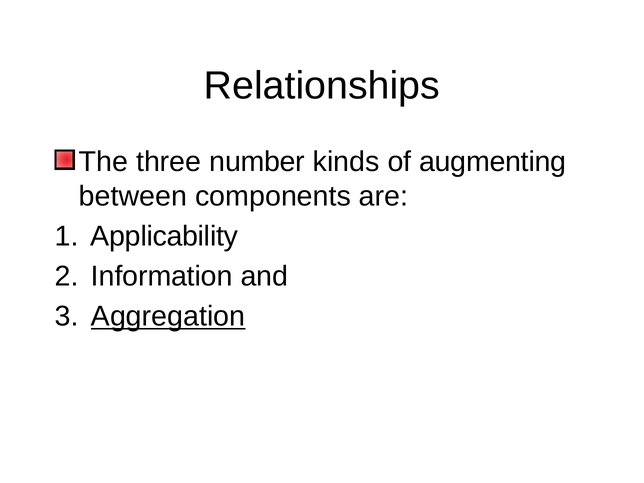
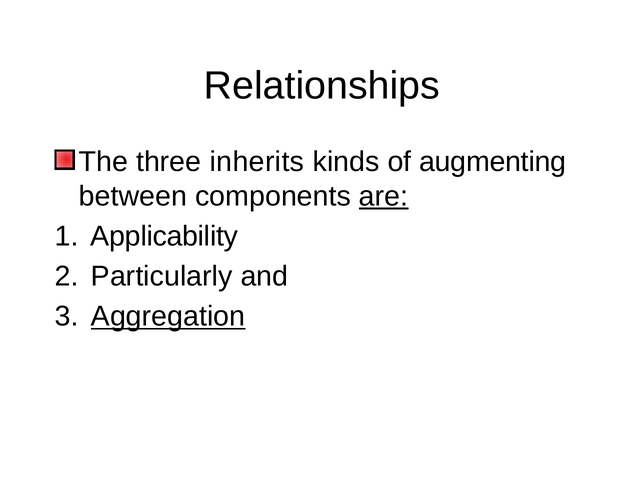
number: number -> inherits
are underline: none -> present
Information: Information -> Particularly
